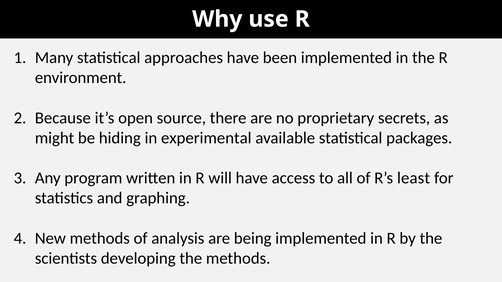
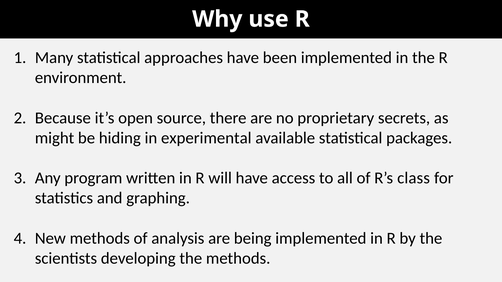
least: least -> class
